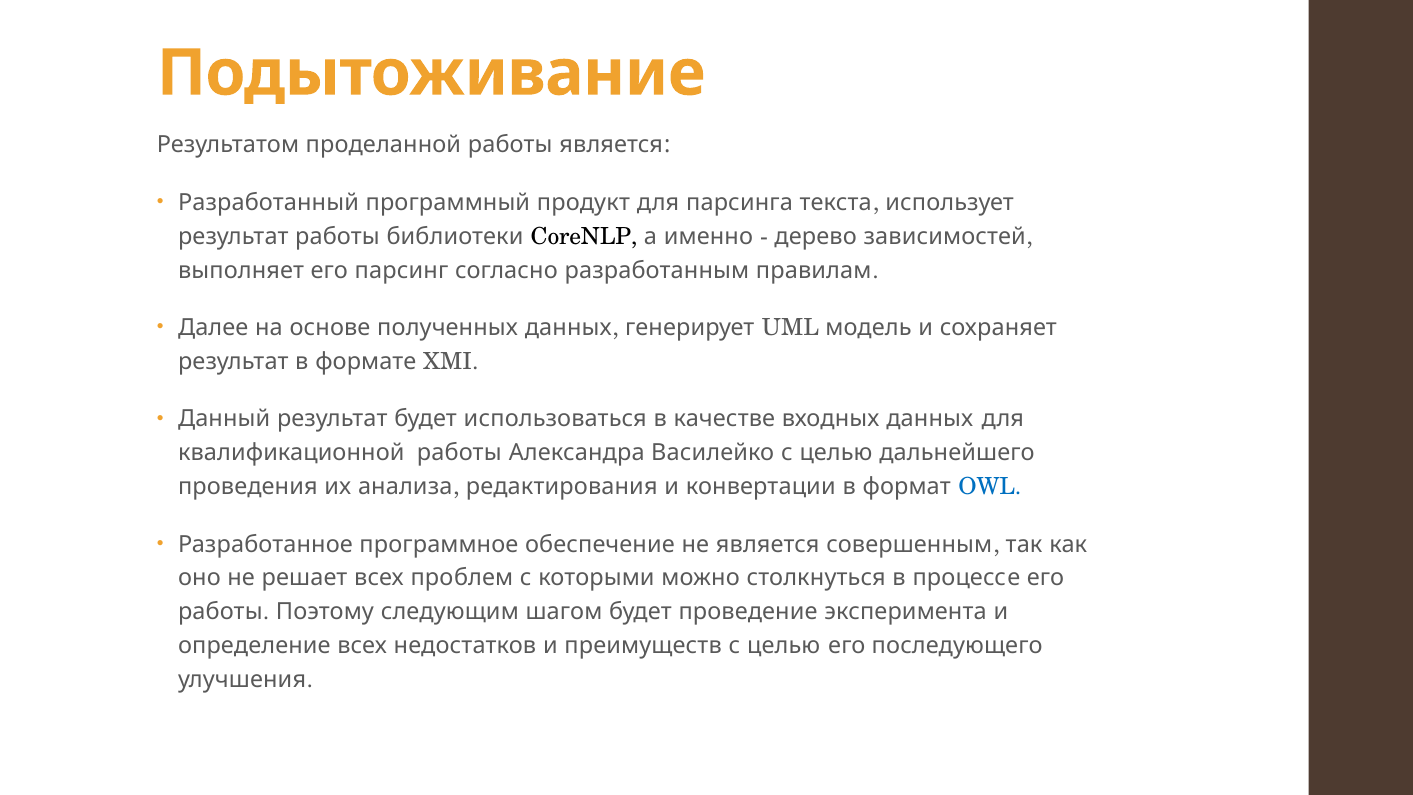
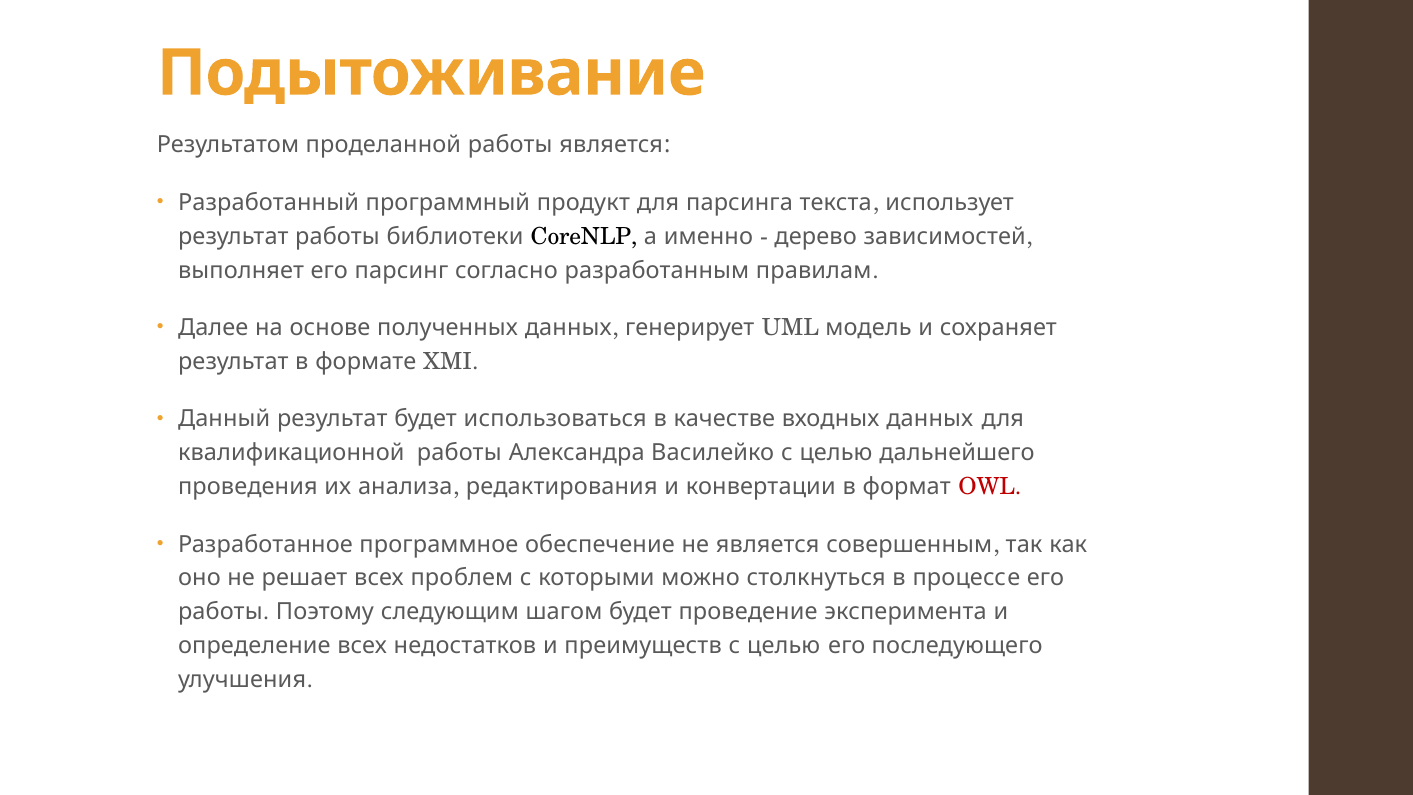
OWL colour: blue -> red
